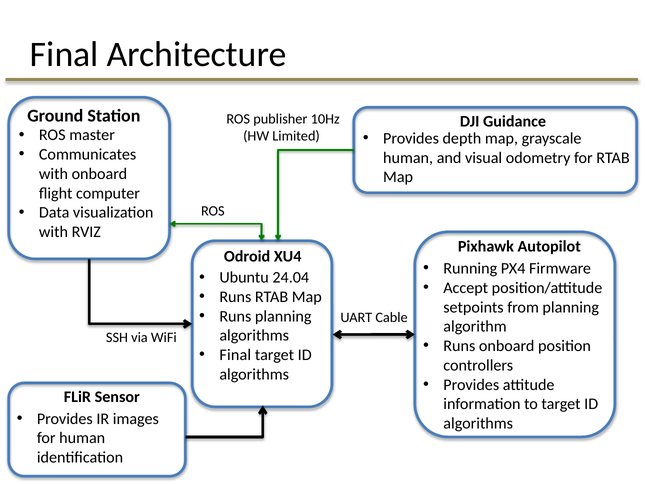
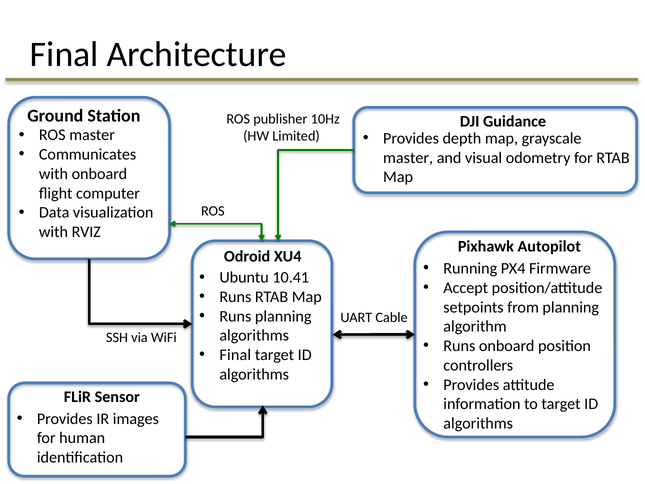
human at (408, 158): human -> master
24.04: 24.04 -> 10.41
